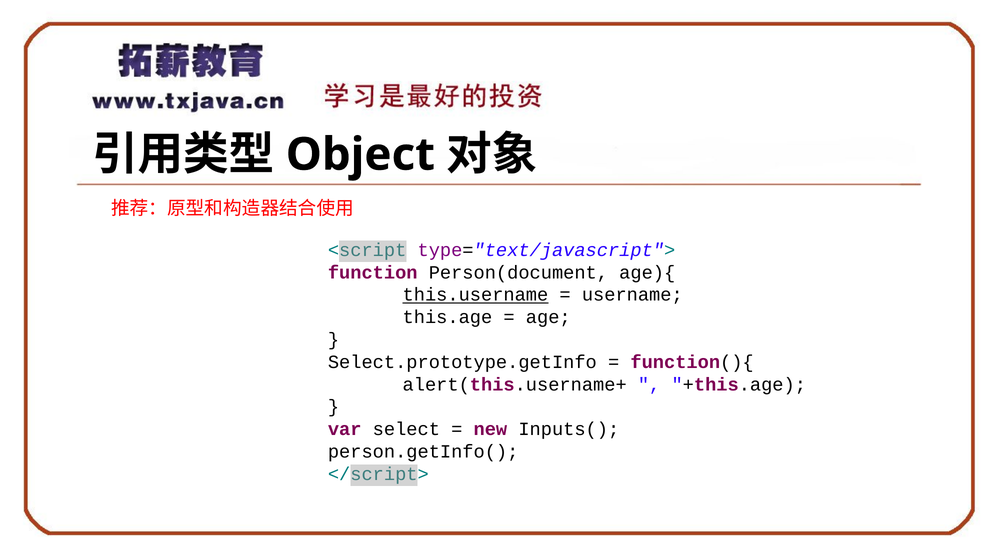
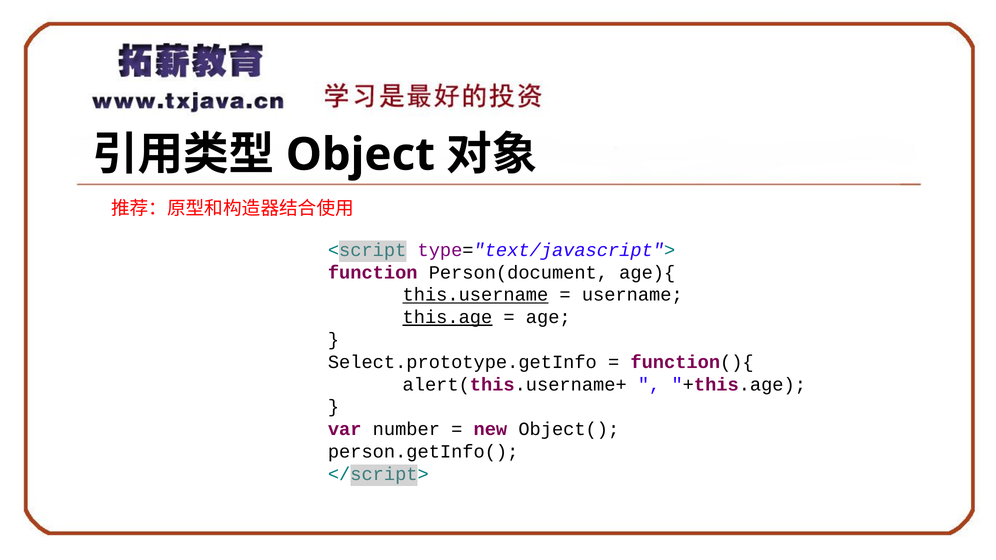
this.age underline: none -> present
select: select -> number
Inputs(: Inputs( -> Object(
